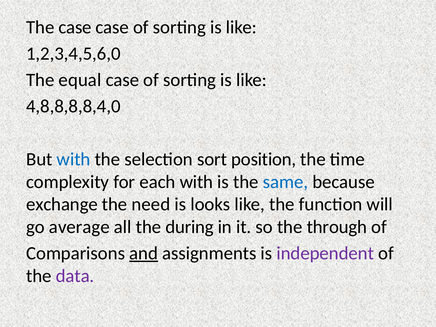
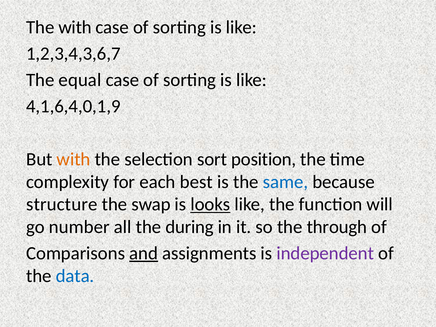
The case: case -> with
1,2,3,4,5,6,0: 1,2,3,4,5,6,0 -> 1,2,3,4,3,6,7
4,8,8,8,8,4,0: 4,8,8,8,8,4,0 -> 4,1,6,4,0,1,9
with at (74, 159) colour: blue -> orange
each with: with -> best
exchange: exchange -> structure
need: need -> swap
looks underline: none -> present
average: average -> number
data colour: purple -> blue
